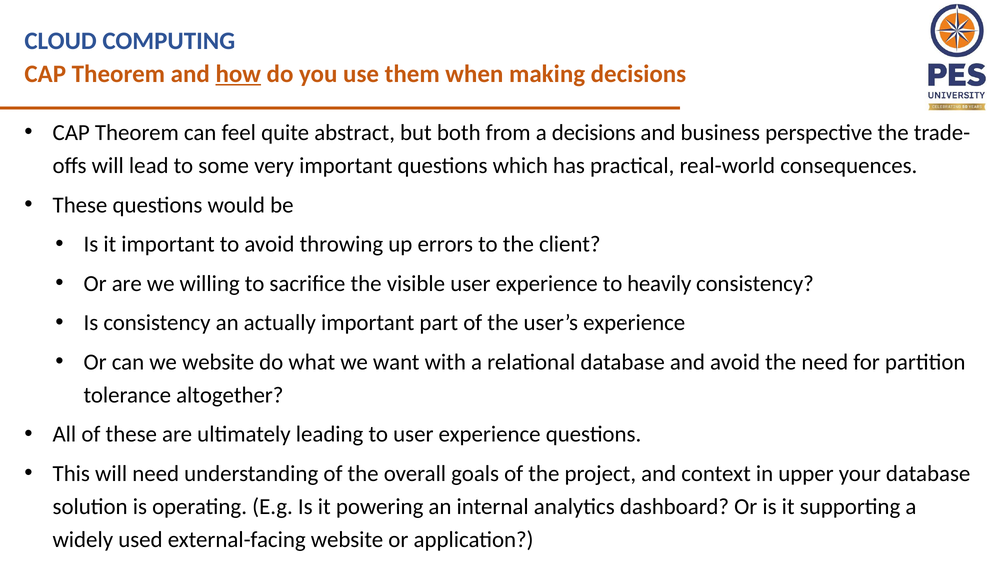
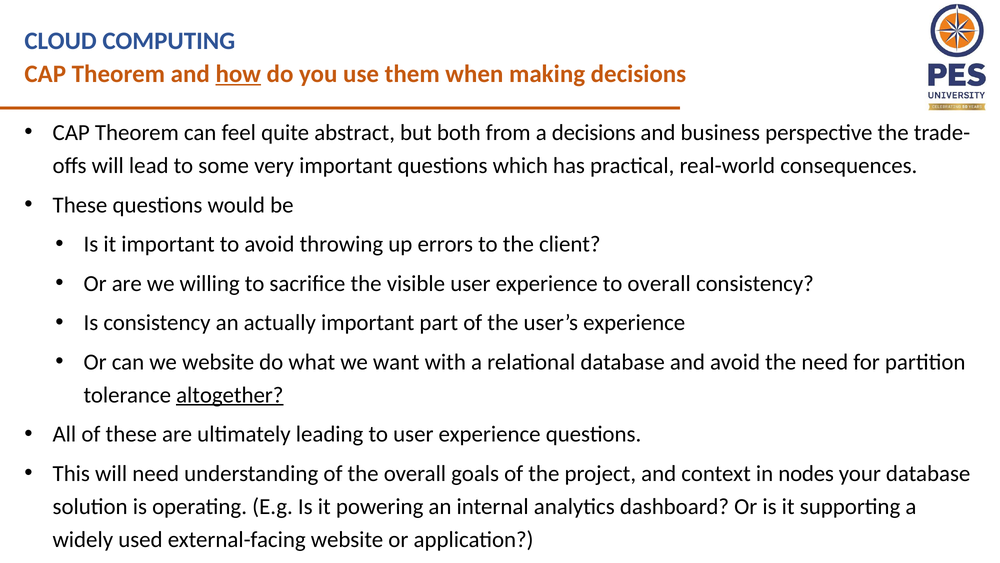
to heavily: heavily -> overall
altogether underline: none -> present
upper: upper -> nodes
